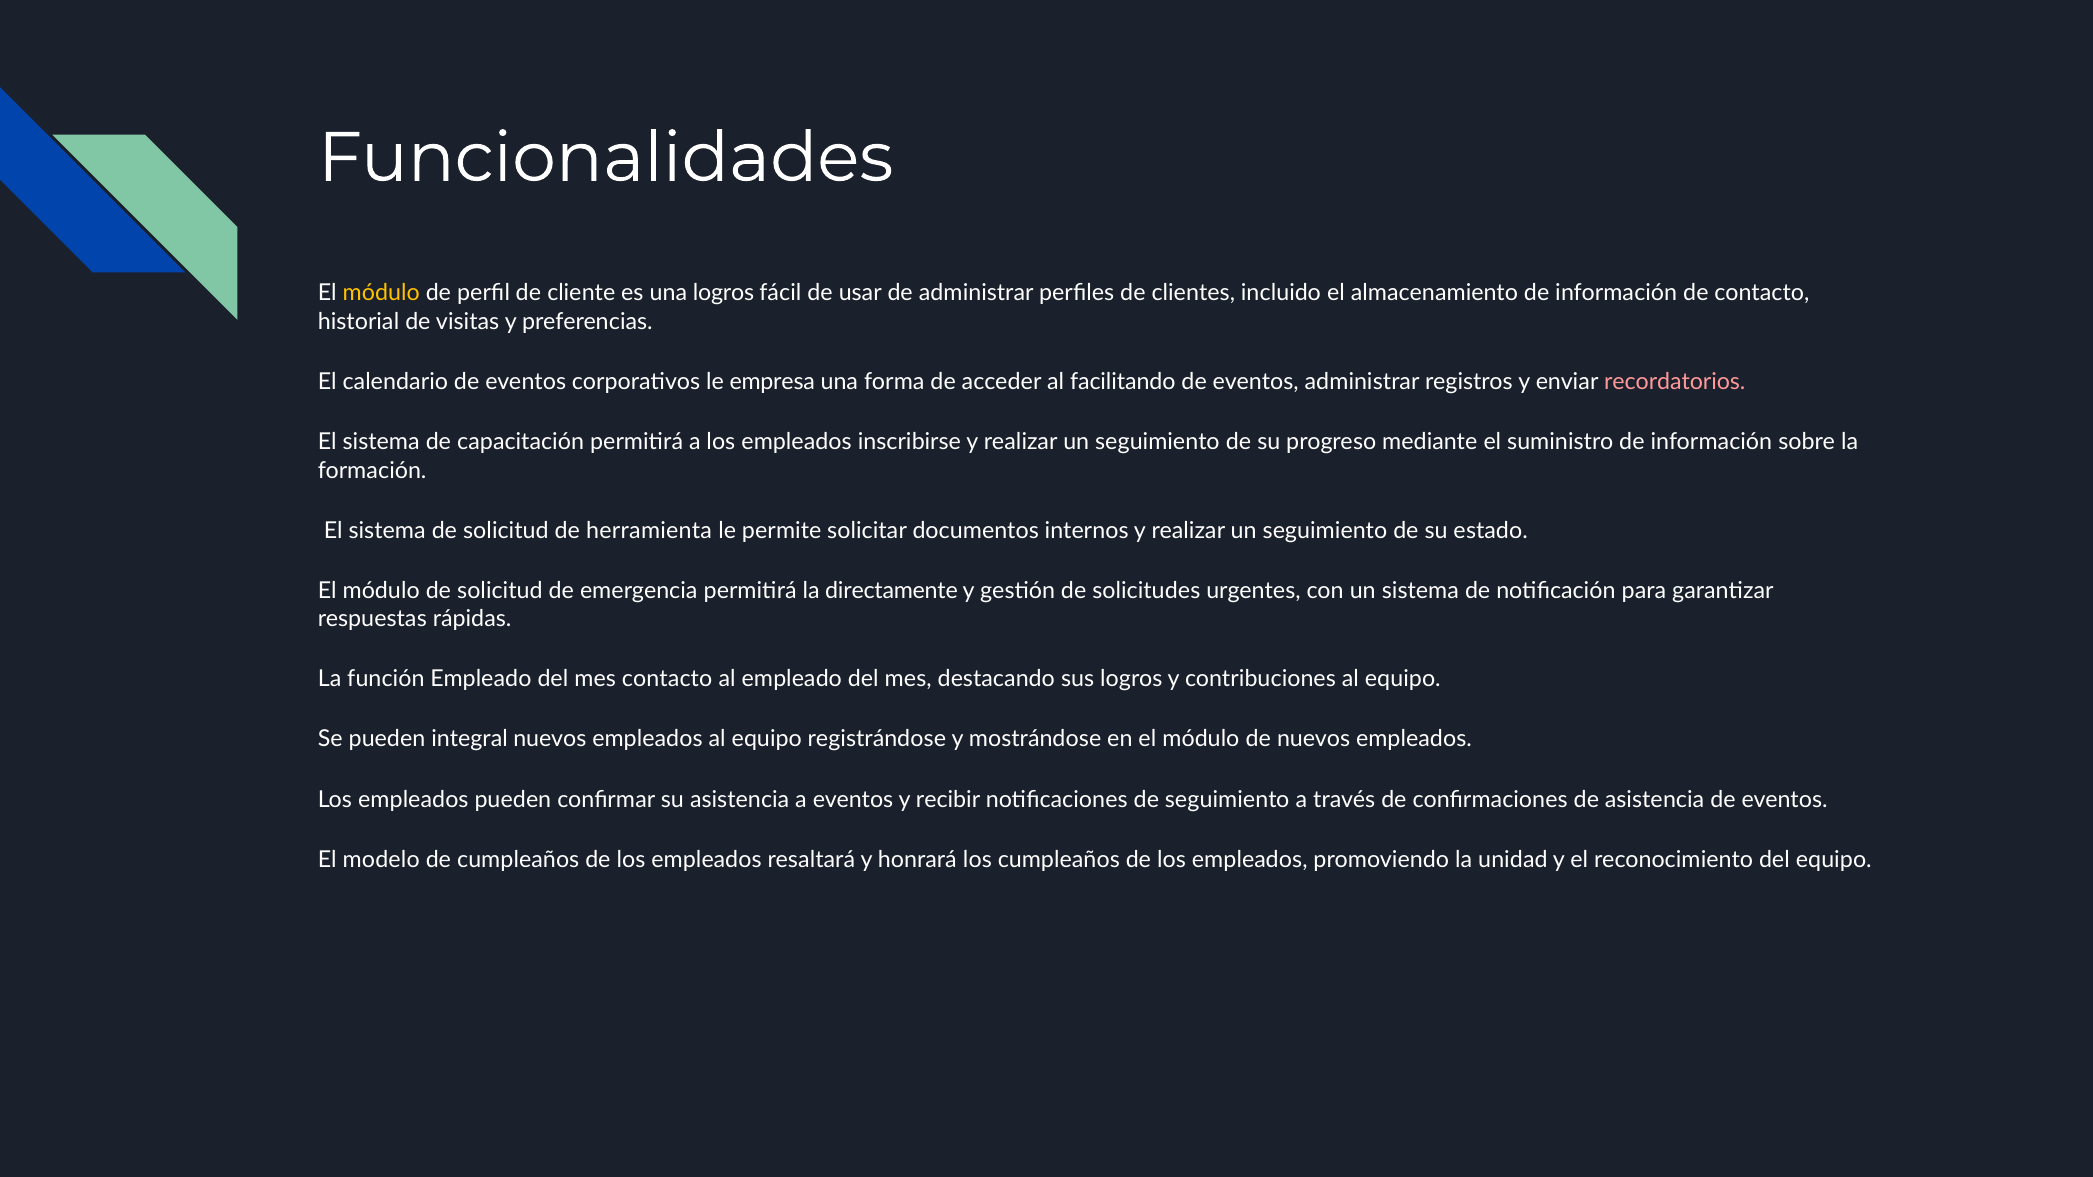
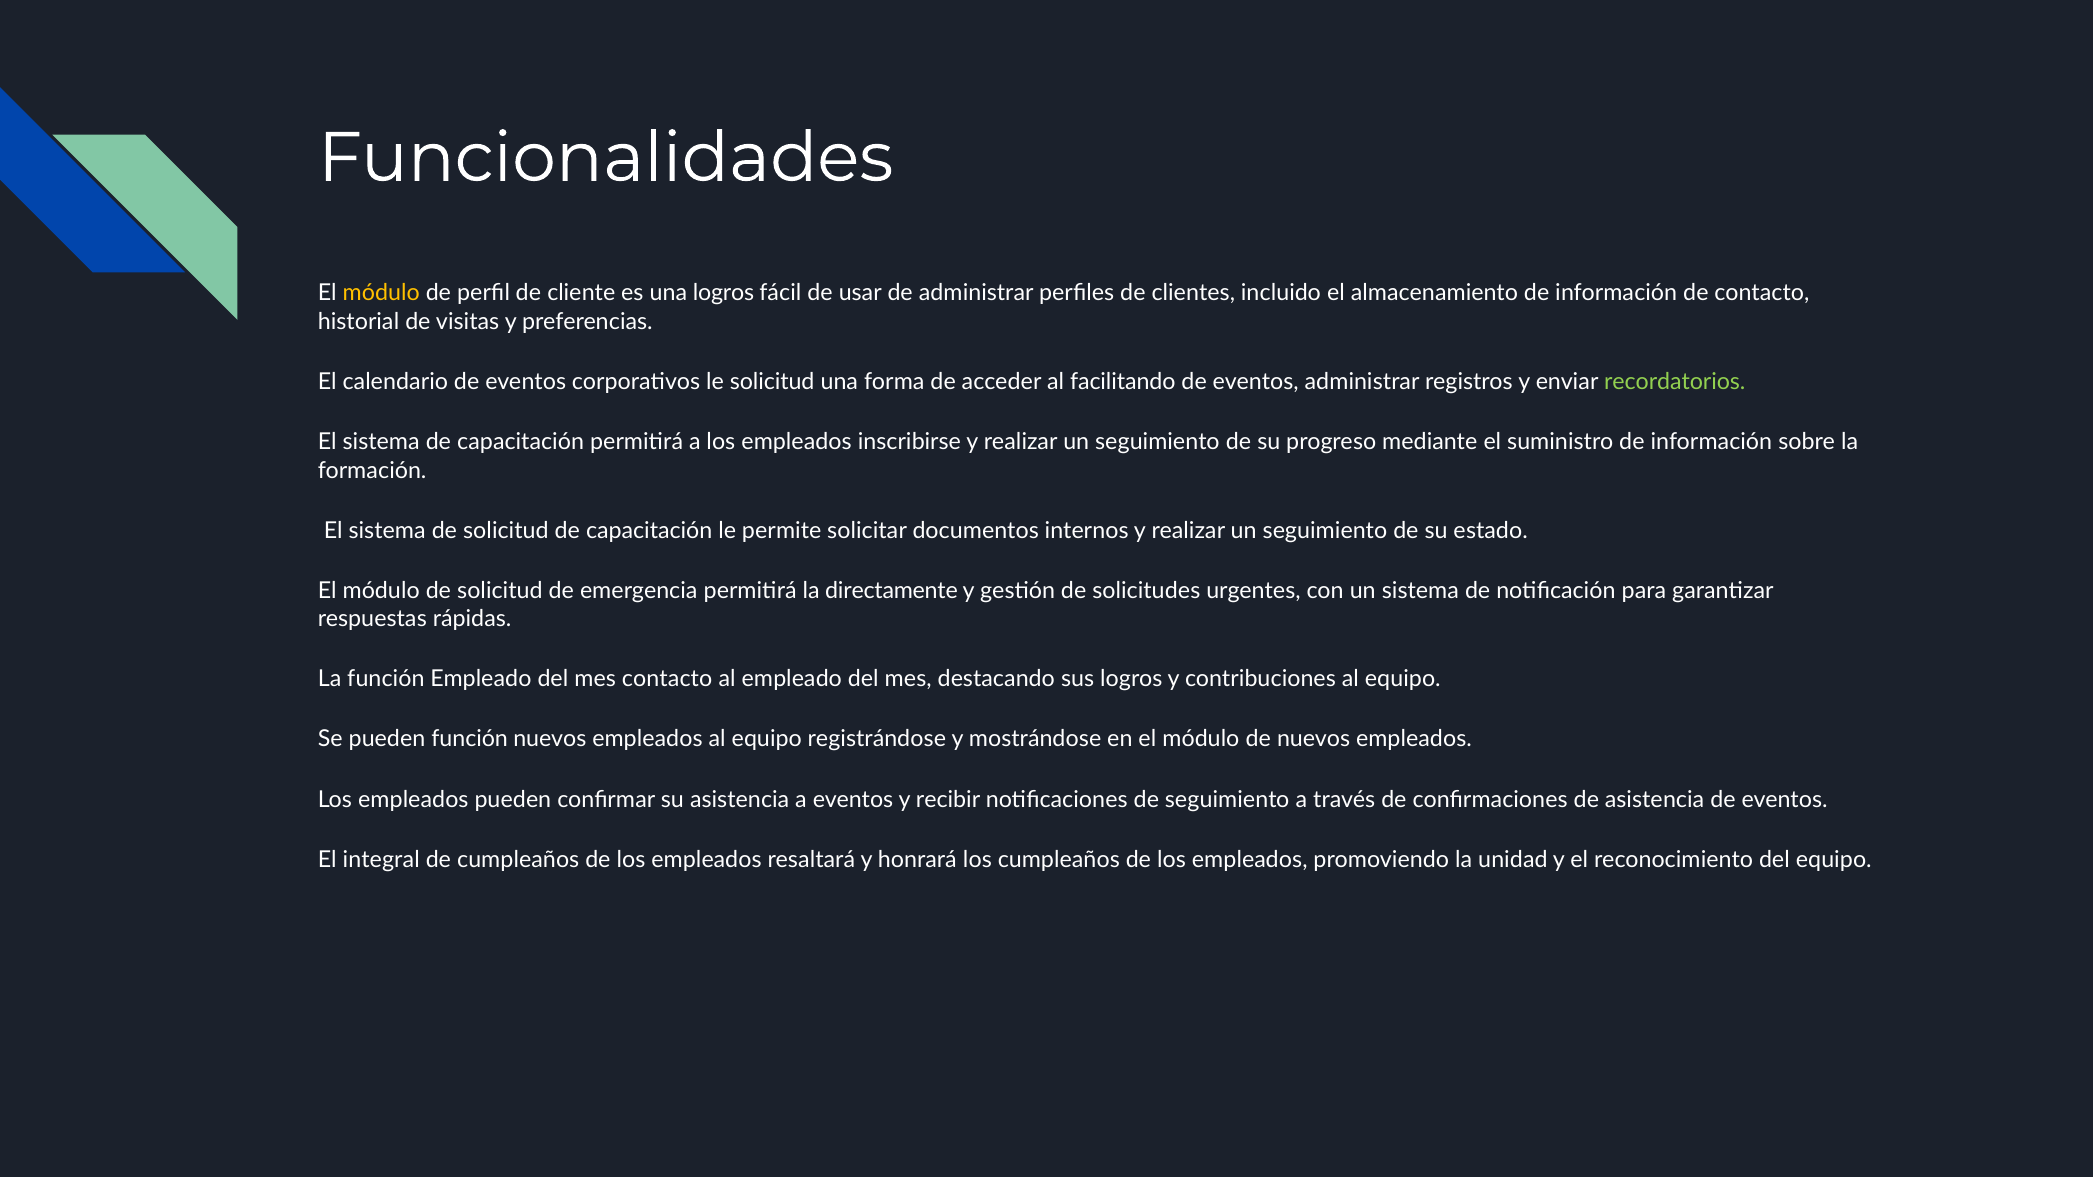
le empresa: empresa -> solicitud
recordatorios colour: pink -> light green
solicitud de herramienta: herramienta -> capacitación
pueden integral: integral -> función
modelo: modelo -> integral
